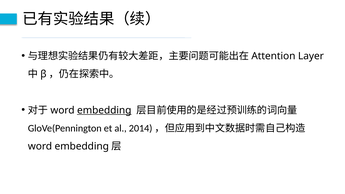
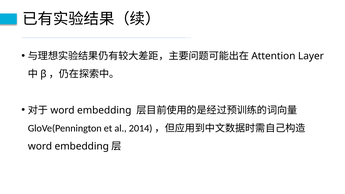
embedding at (104, 110) underline: present -> none
